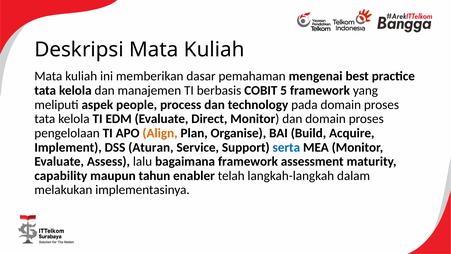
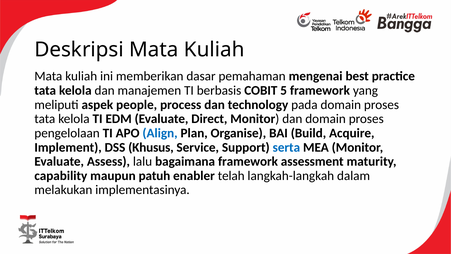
Align colour: orange -> blue
Aturan: Aturan -> Khusus
tahun: tahun -> patuh
